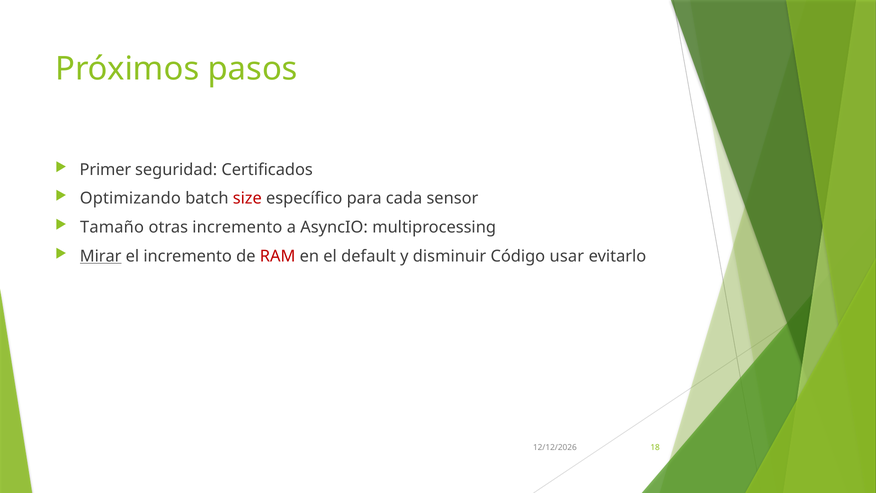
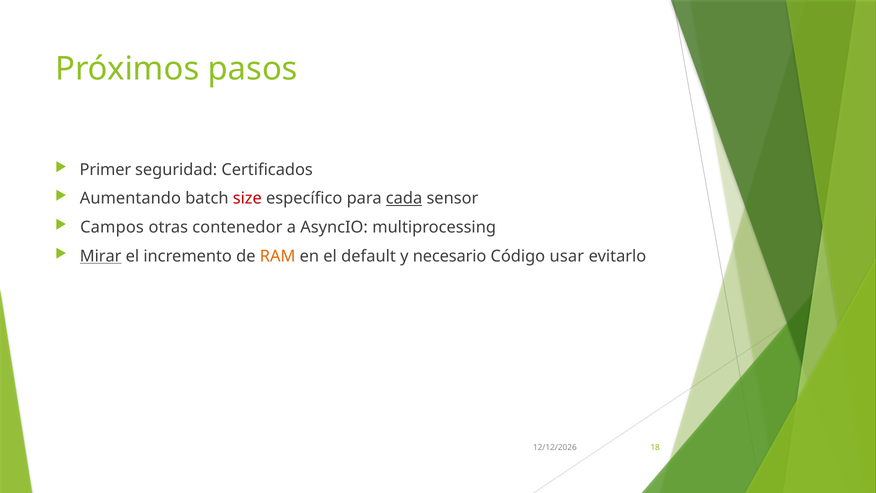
Optimizando: Optimizando -> Aumentando
cada underline: none -> present
Tamaño: Tamaño -> Campos
otras incremento: incremento -> contenedor
RAM colour: red -> orange
disminuir: disminuir -> necesario
